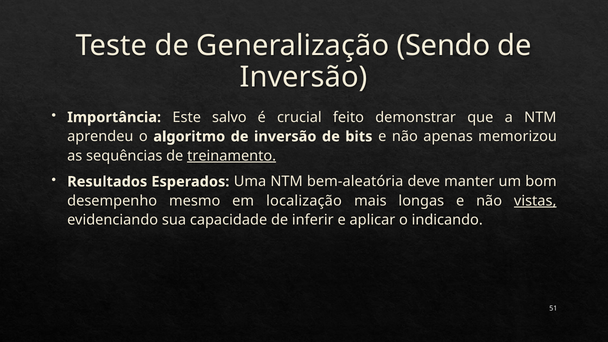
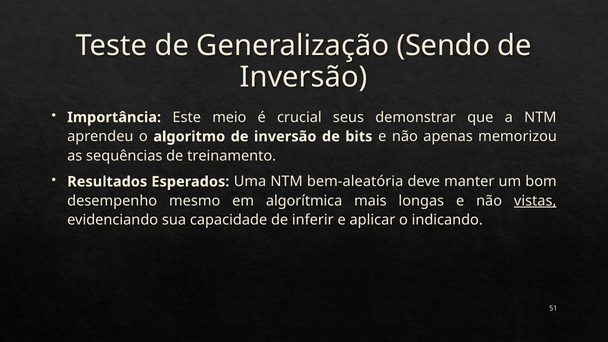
salvo: salvo -> meio
feito: feito -> seus
treinamento underline: present -> none
localização: localização -> algorítmica
